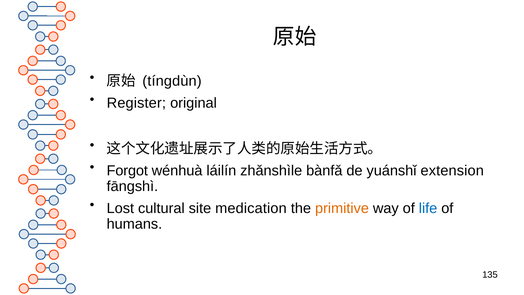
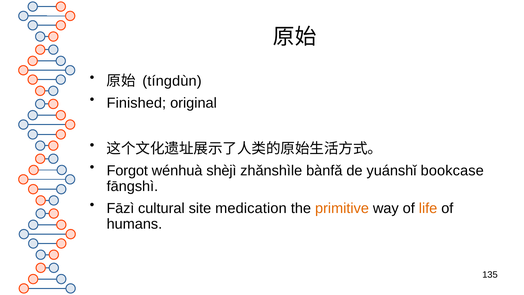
Register: Register -> Finished
láilín: láilín -> shèjì
extension: extension -> bookcase
Lost: Lost -> Fāzì
life colour: blue -> orange
